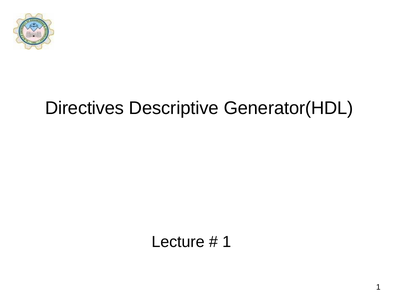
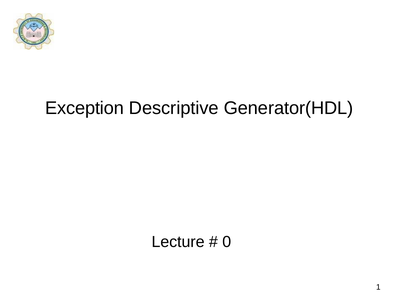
Directives: Directives -> Exception
1 at (227, 242): 1 -> 0
